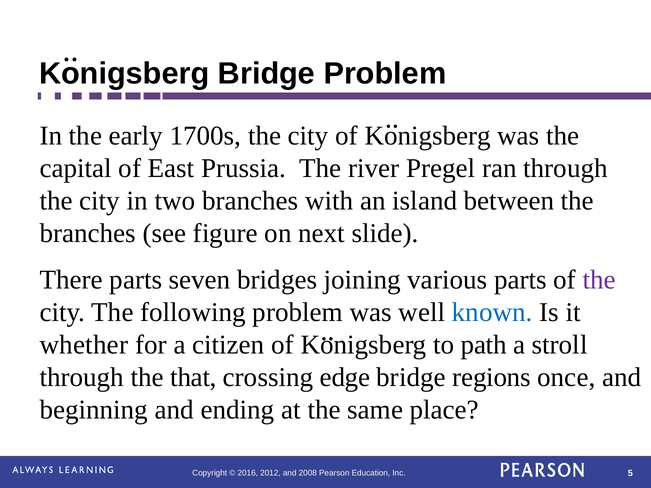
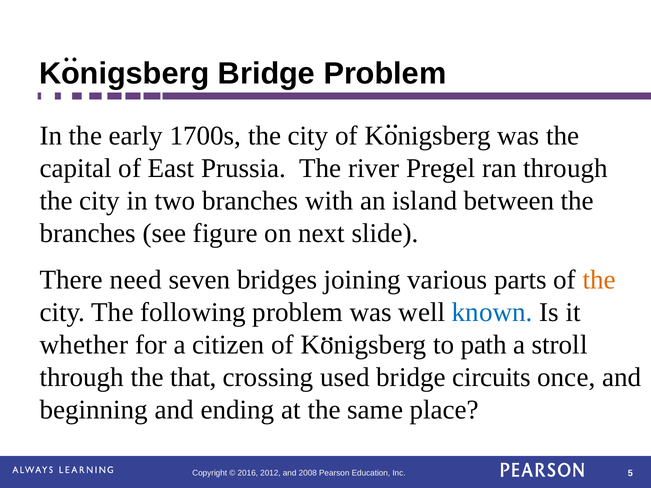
There parts: parts -> need
the at (599, 280) colour: purple -> orange
edge: edge -> used
regions: regions -> circuits
